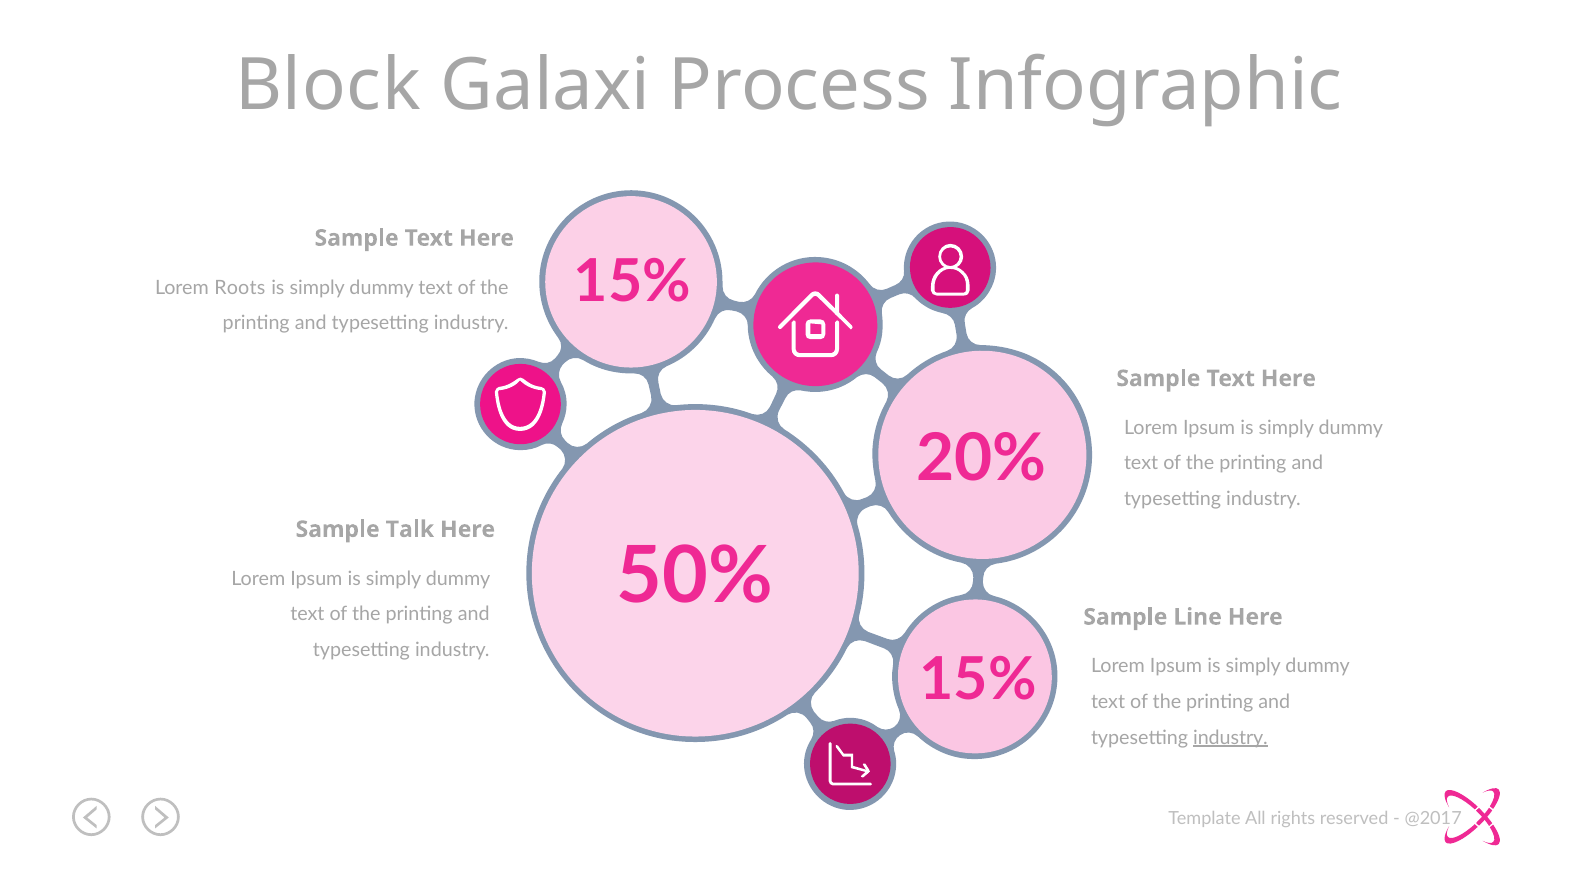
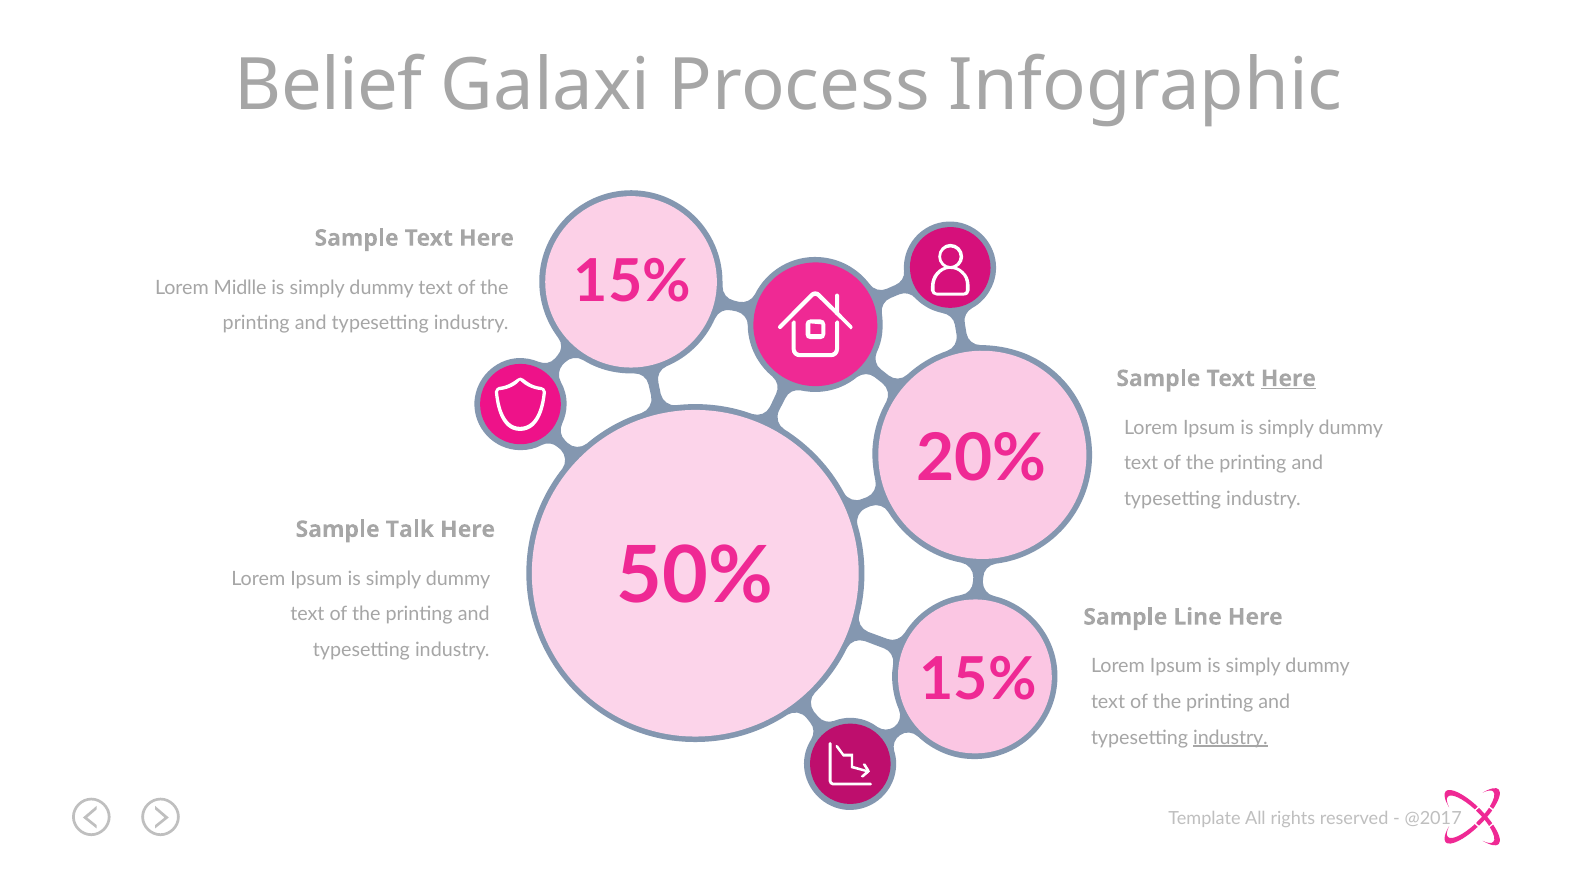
Block: Block -> Belief
Roots: Roots -> Midlle
Here at (1288, 379) underline: none -> present
